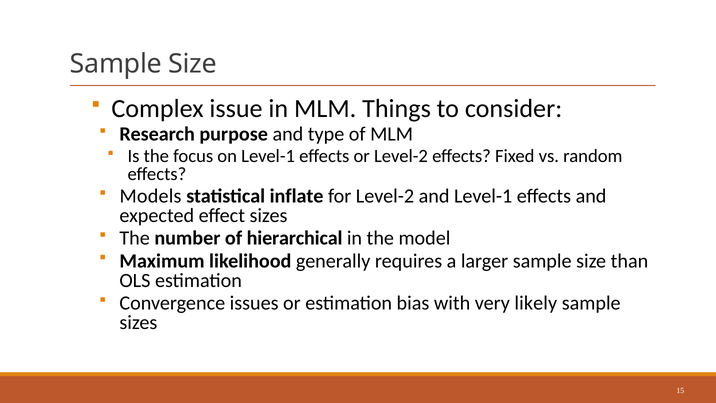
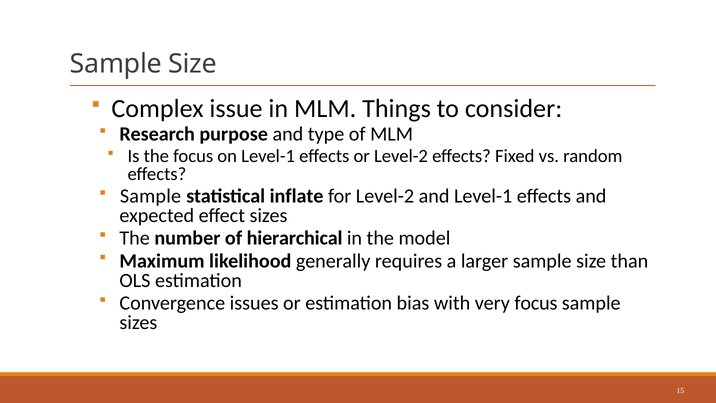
Models at (150, 196): Models -> Sample
very likely: likely -> focus
